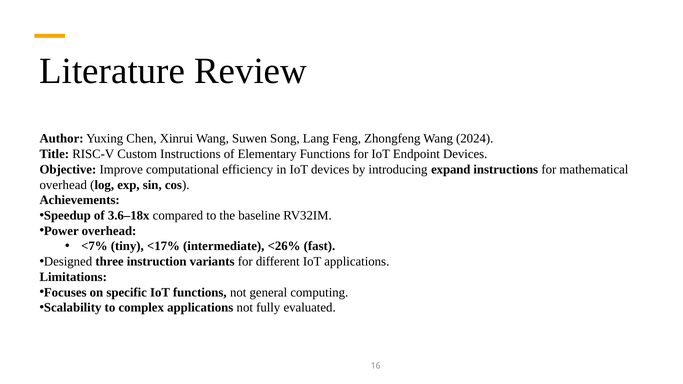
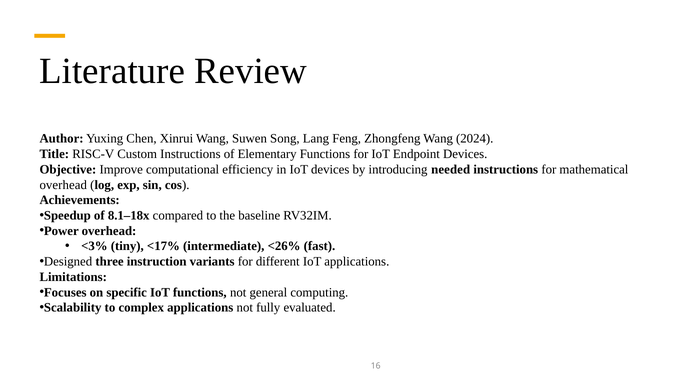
expand: expand -> needed
3.6–18x: 3.6–18x -> 8.1–18x
<7%: <7% -> <3%
